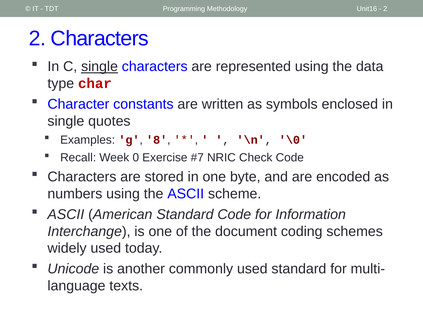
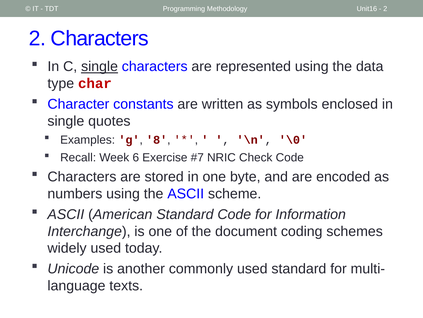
0: 0 -> 6
